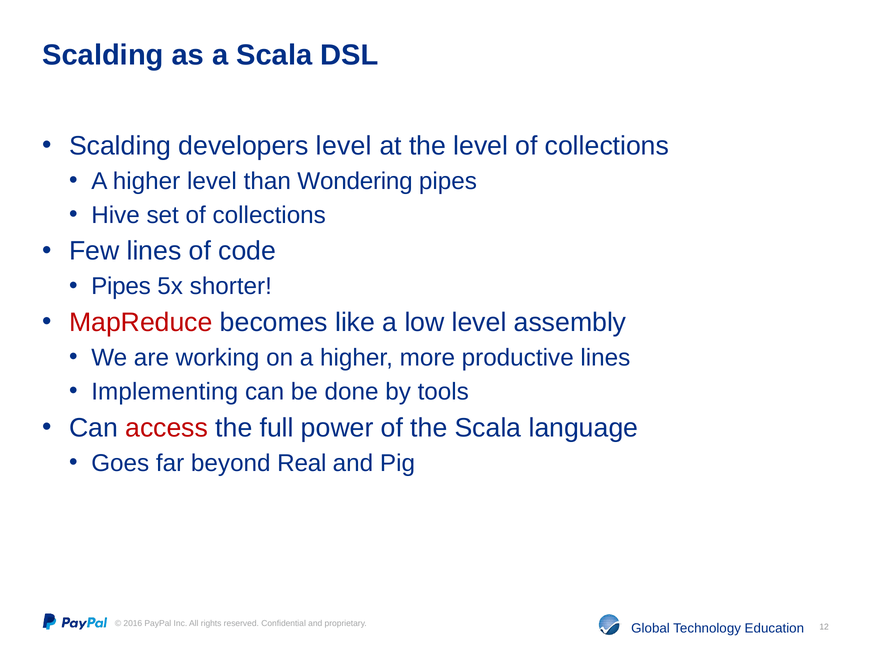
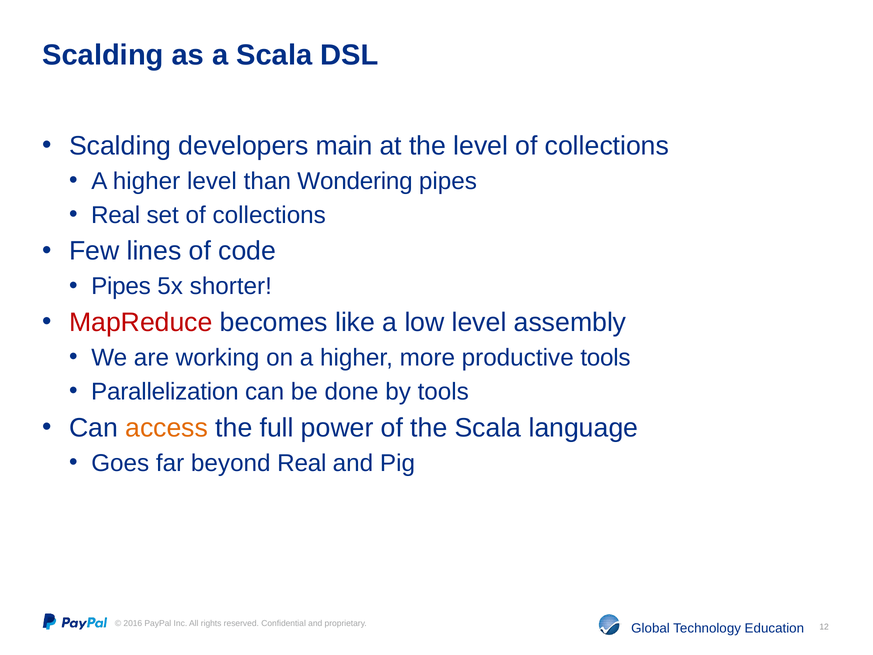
developers level: level -> main
Hive at (116, 215): Hive -> Real
productive lines: lines -> tools
Implementing: Implementing -> Parallelization
access colour: red -> orange
